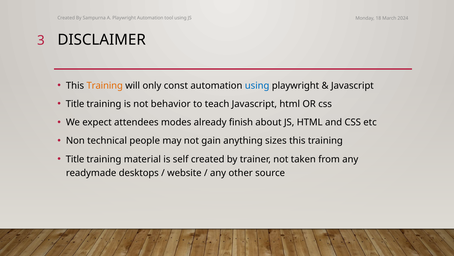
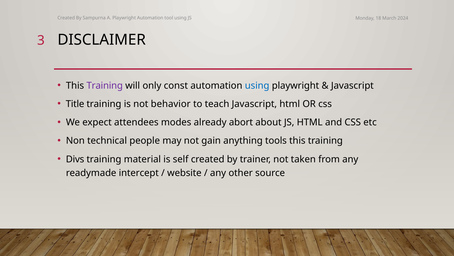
Training at (105, 85) colour: orange -> purple
finish: finish -> abort
sizes: sizes -> tools
Title at (75, 159): Title -> Divs
desktops: desktops -> intercept
